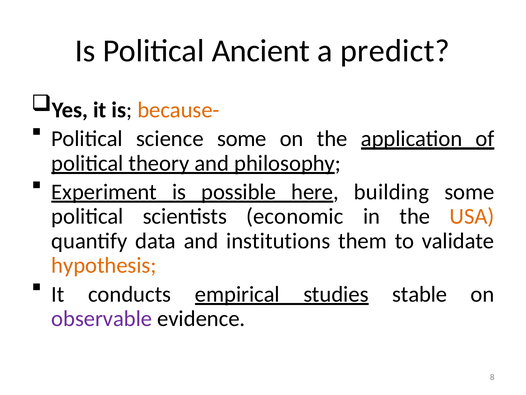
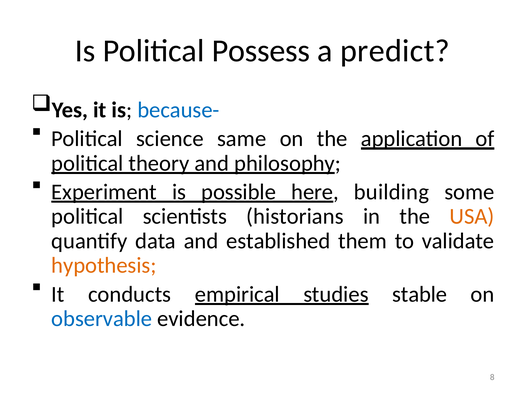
Ancient: Ancient -> Possess
because- colour: orange -> blue
science some: some -> same
economic: economic -> historians
institutions: institutions -> established
observable colour: purple -> blue
